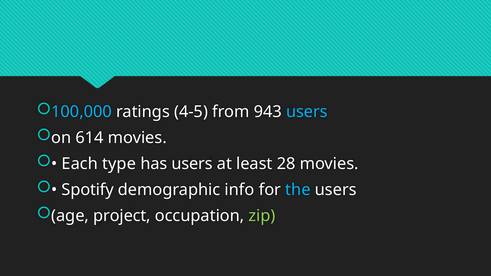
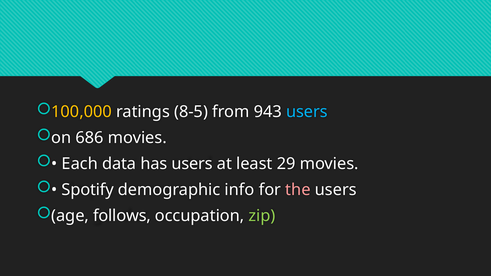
100,000 colour: light blue -> yellow
4-5: 4-5 -> 8-5
614: 614 -> 686
type: type -> data
28: 28 -> 29
the colour: light blue -> pink
project: project -> follows
